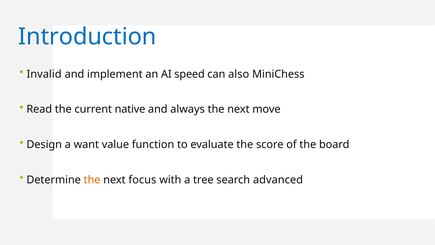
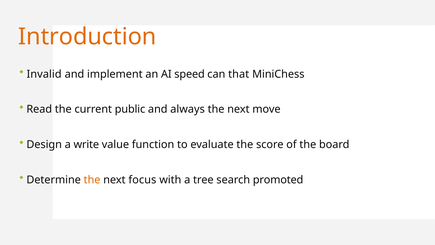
Introduction colour: blue -> orange
also: also -> that
native: native -> public
want: want -> write
advanced: advanced -> promoted
